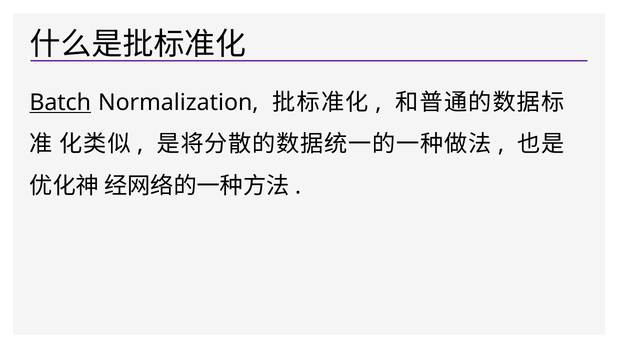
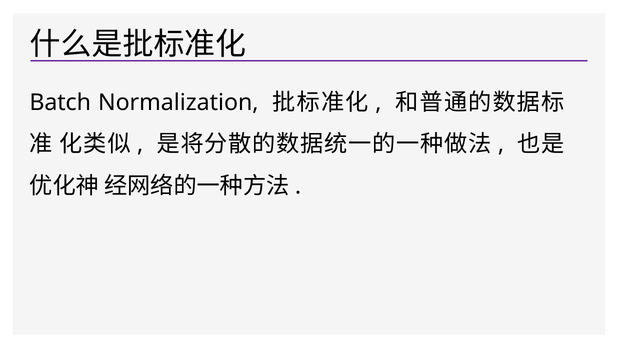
Batch underline: present -> none
